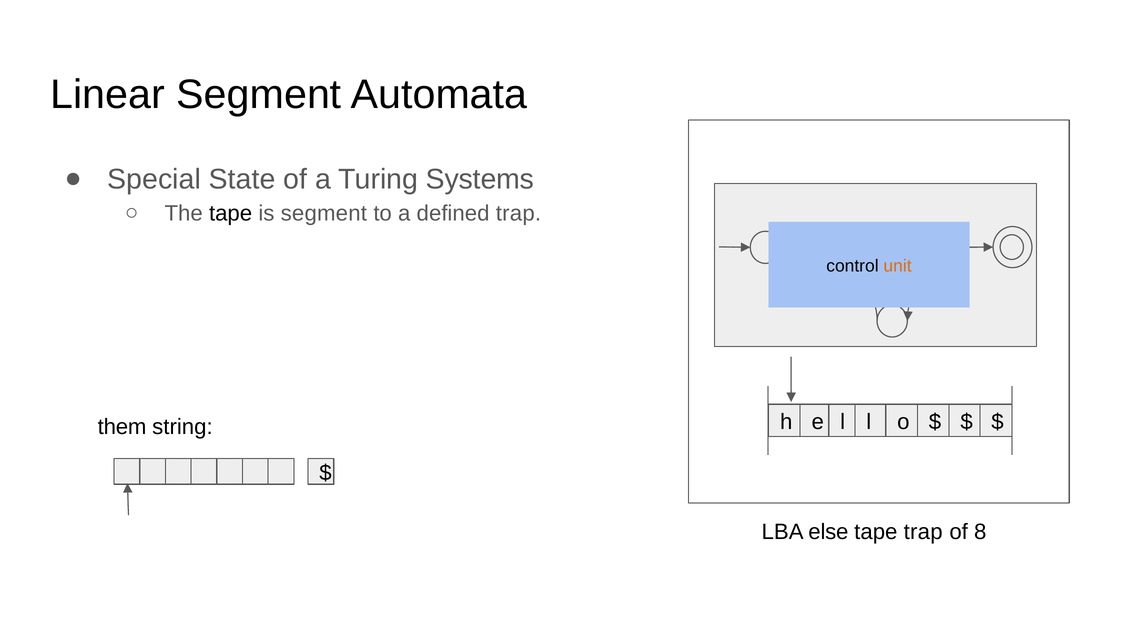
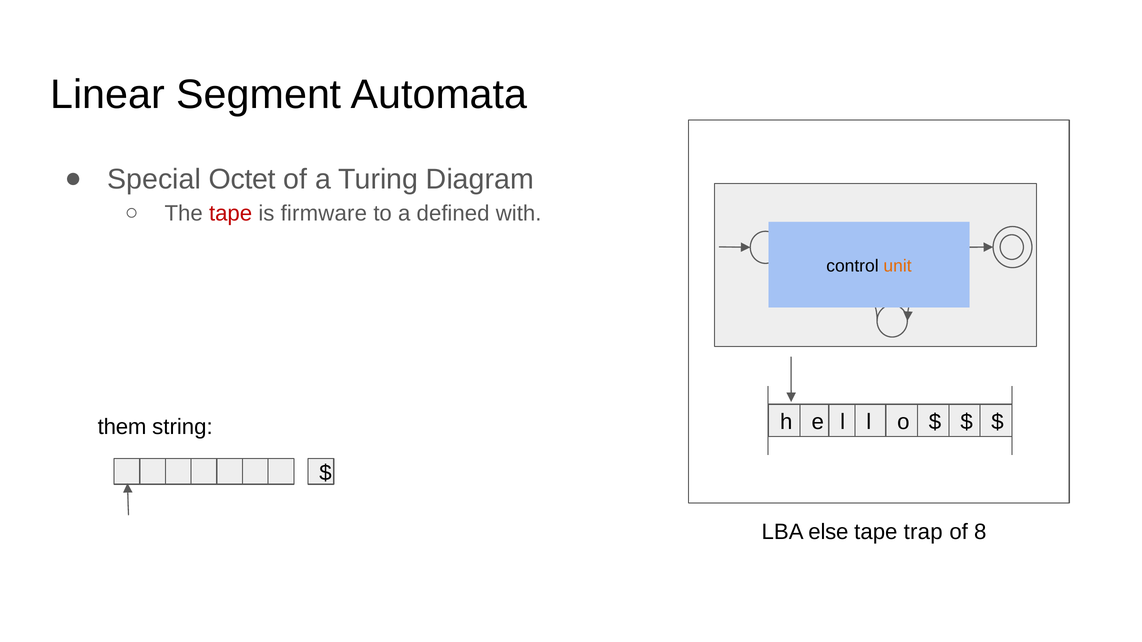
State: State -> Octet
Systems: Systems -> Diagram
tape at (231, 214) colour: black -> red
is segment: segment -> firmware
defined trap: trap -> with
